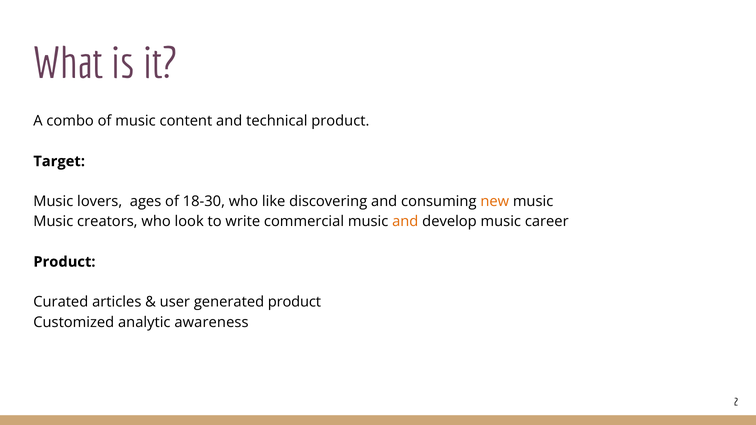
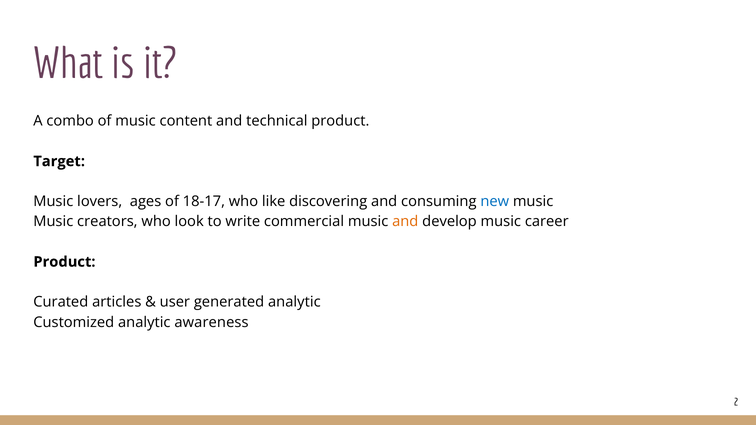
18-30: 18-30 -> 18-17
new colour: orange -> blue
generated product: product -> analytic
